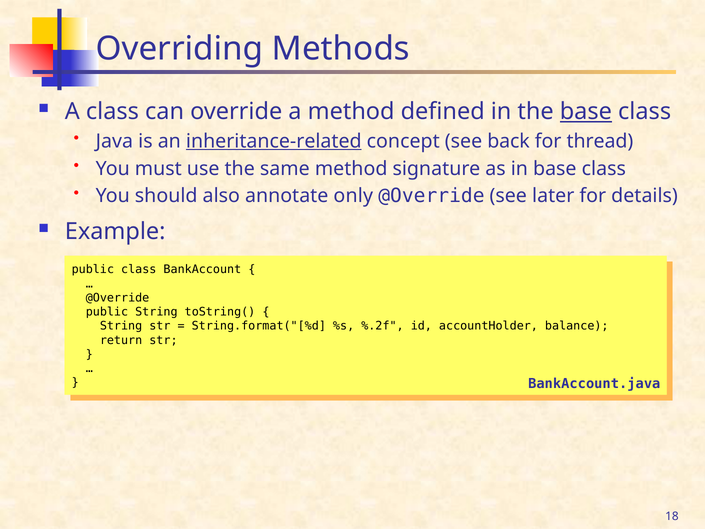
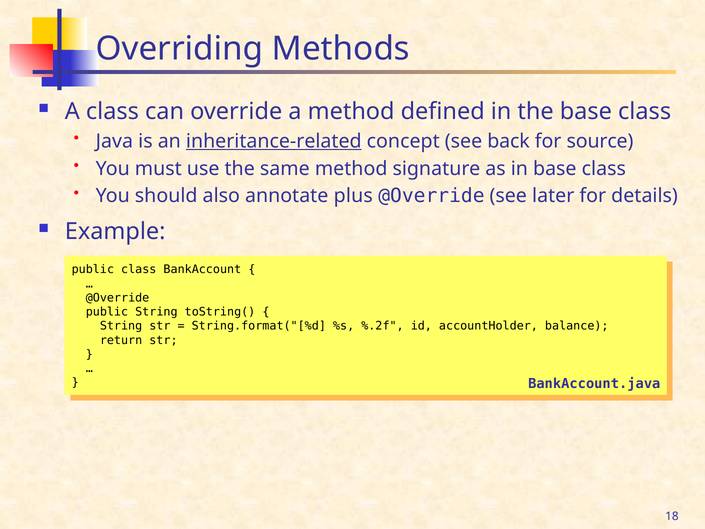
base at (586, 112) underline: present -> none
thread: thread -> source
only: only -> plus
